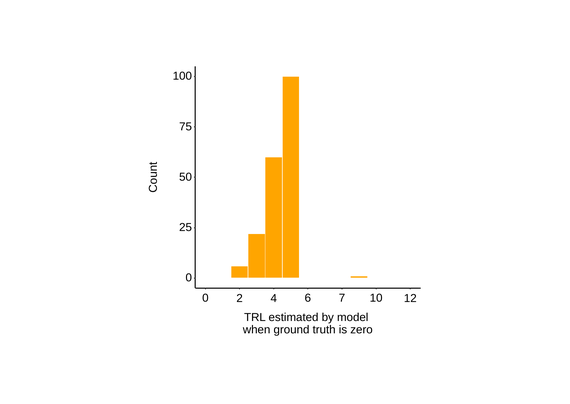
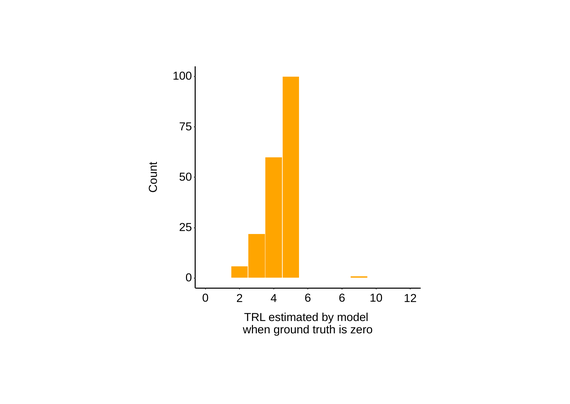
6 7: 7 -> 6
